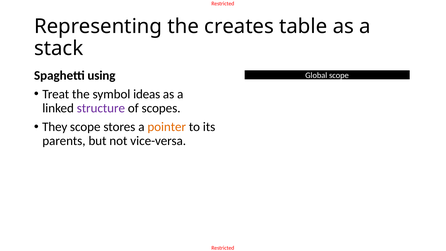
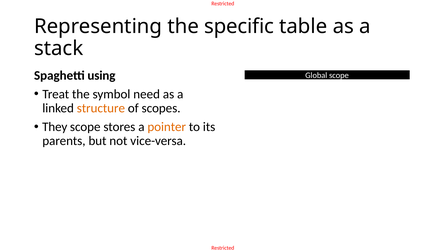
creates: creates -> specific
ideas: ideas -> need
structure colour: purple -> orange
